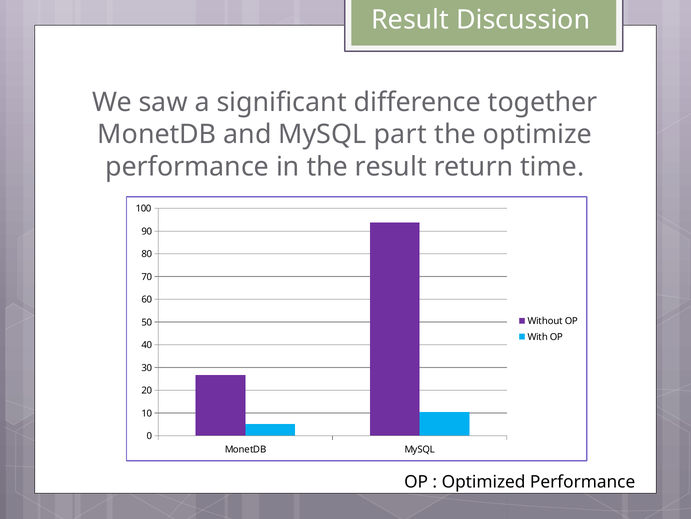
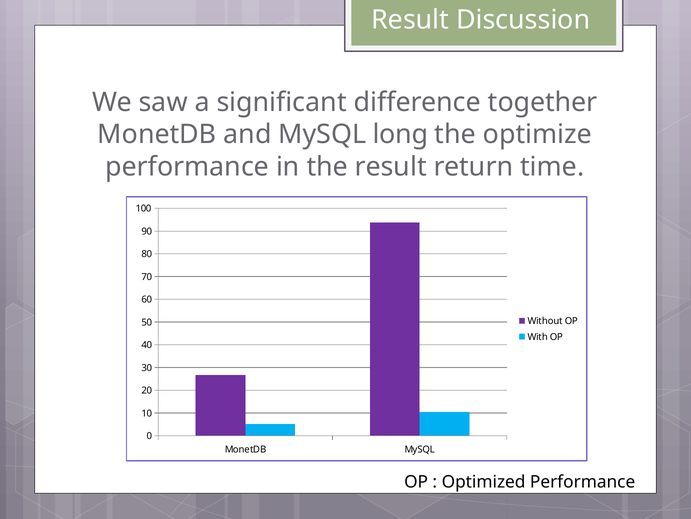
part: part -> long
